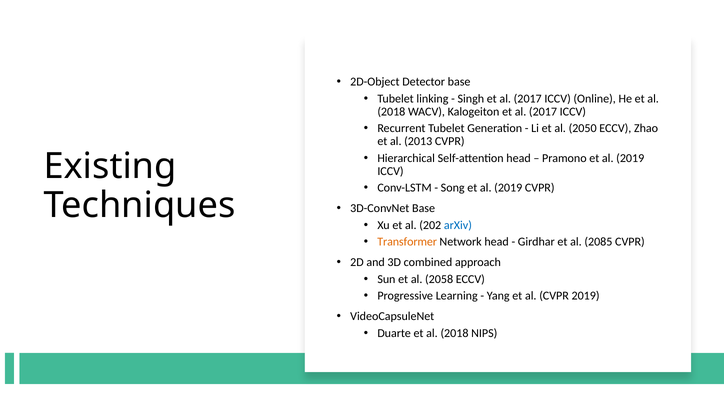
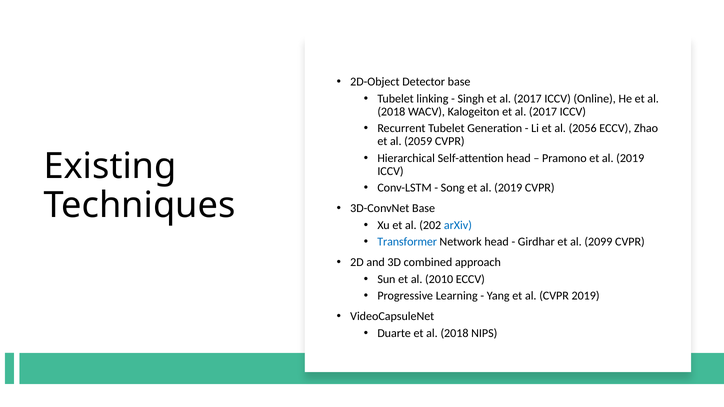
2050: 2050 -> 2056
2013: 2013 -> 2059
Transformer colour: orange -> blue
2085: 2085 -> 2099
2058: 2058 -> 2010
